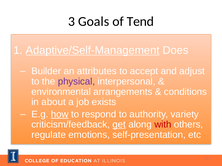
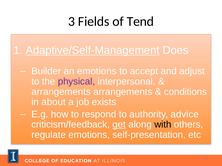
Goals: Goals -> Fields
an attributes: attributes -> emotions
environmental at (61, 92): environmental -> arrangements
how underline: present -> none
variety: variety -> advice
with colour: red -> black
